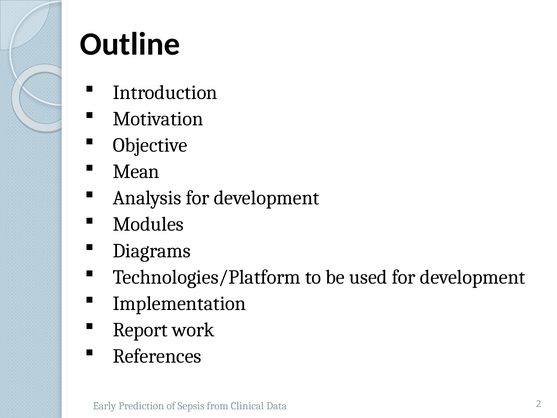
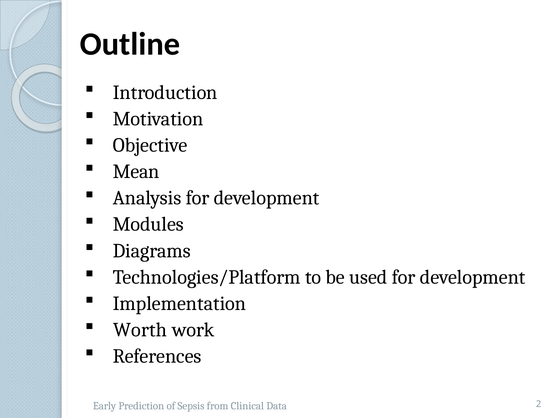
Report: Report -> Worth
